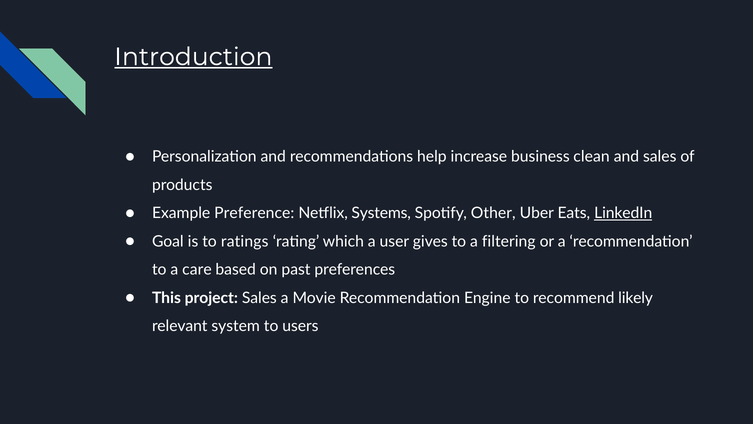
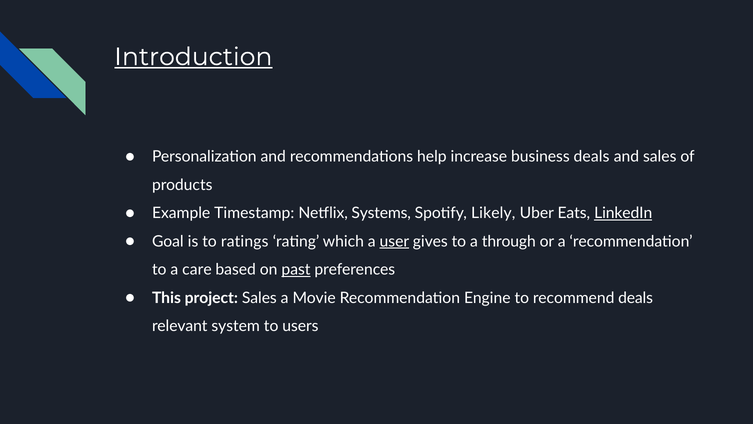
business clean: clean -> deals
Preference: Preference -> Timestamp
Other: Other -> Likely
user underline: none -> present
filtering: filtering -> through
past underline: none -> present
recommend likely: likely -> deals
